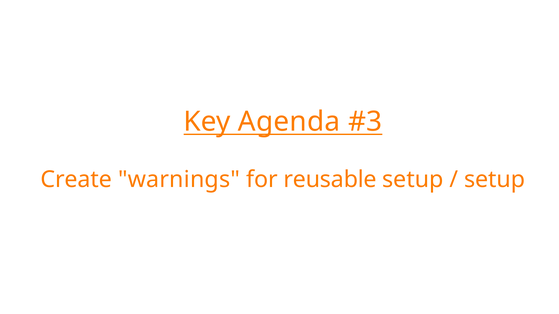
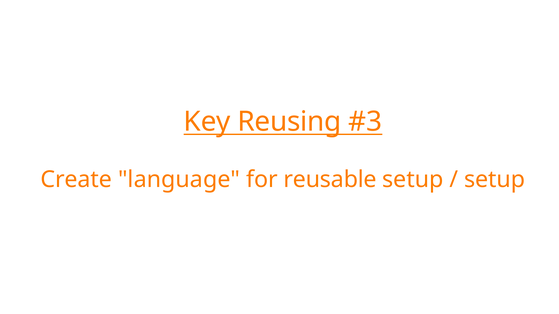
Agenda: Agenda -> Reusing
warnings: warnings -> language
